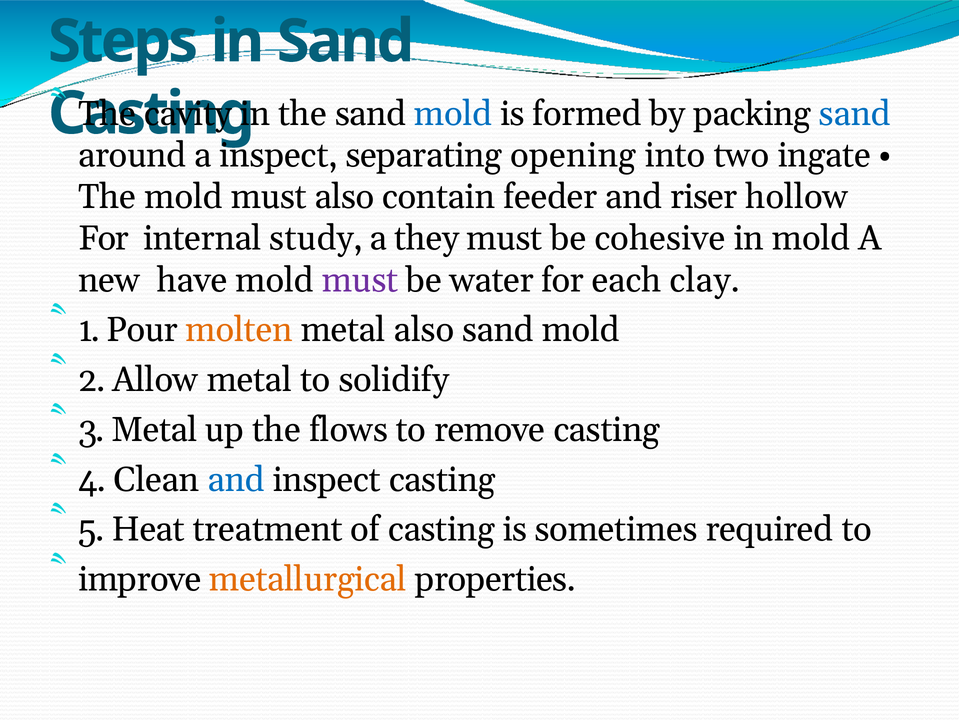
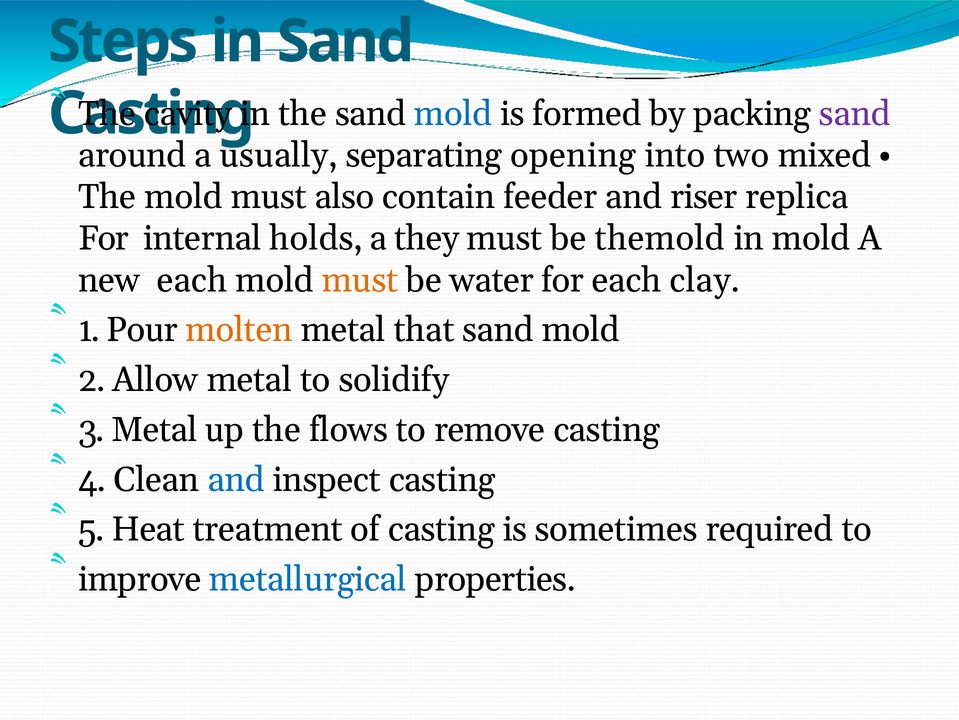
sand at (855, 114) colour: blue -> purple
inspect at (278, 155): inspect -> usually
ingate: ingate -> mixed
hollow: hollow -> replica
study: study -> holds
cohesive: cohesive -> themold
new have: have -> each
must at (360, 280) colour: purple -> orange
metal also: also -> that
metallurgical colour: orange -> blue
